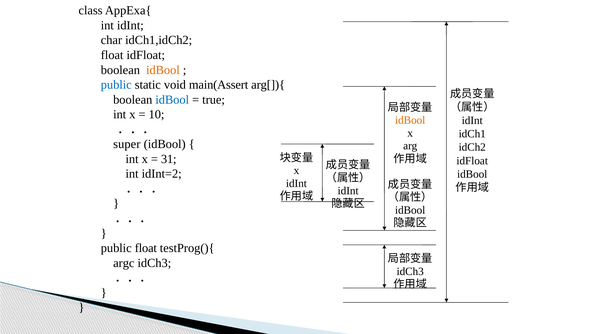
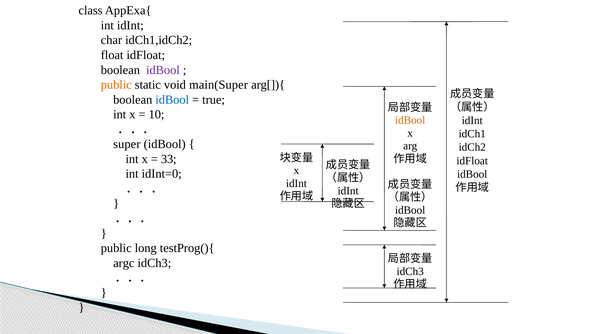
idBool at (163, 70) colour: orange -> purple
public at (116, 85) colour: blue -> orange
main(Assert: main(Assert -> main(Super
31: 31 -> 33
idInt=2: idInt=2 -> idInt=0
public float: float -> long
